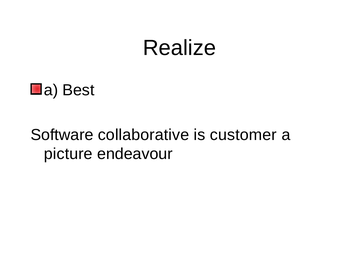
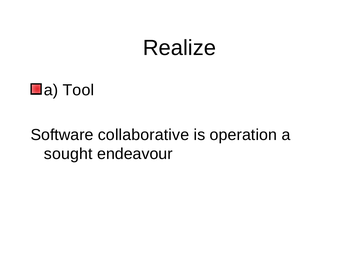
Best: Best -> Tool
customer: customer -> operation
picture: picture -> sought
